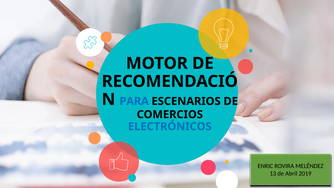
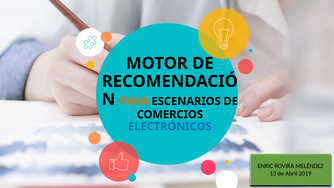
PARA colour: blue -> orange
